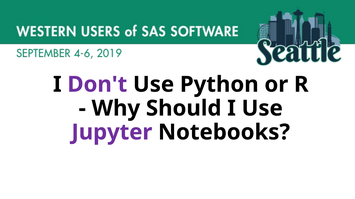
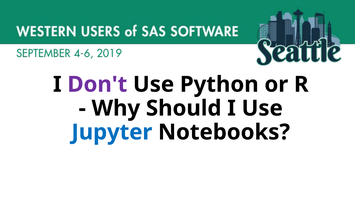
Jupyter colour: purple -> blue
